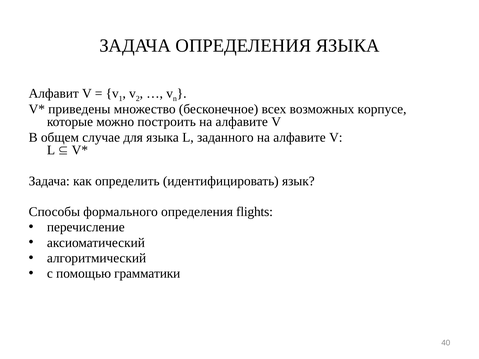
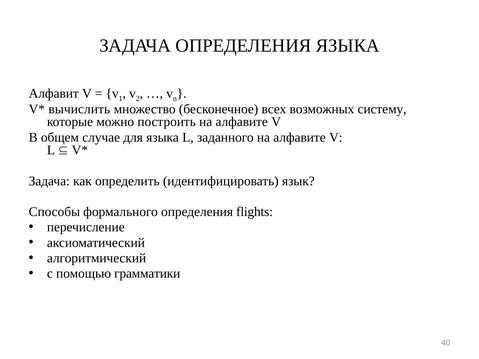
приведены: приведены -> вычислить
корпусе: корпусе -> систему
